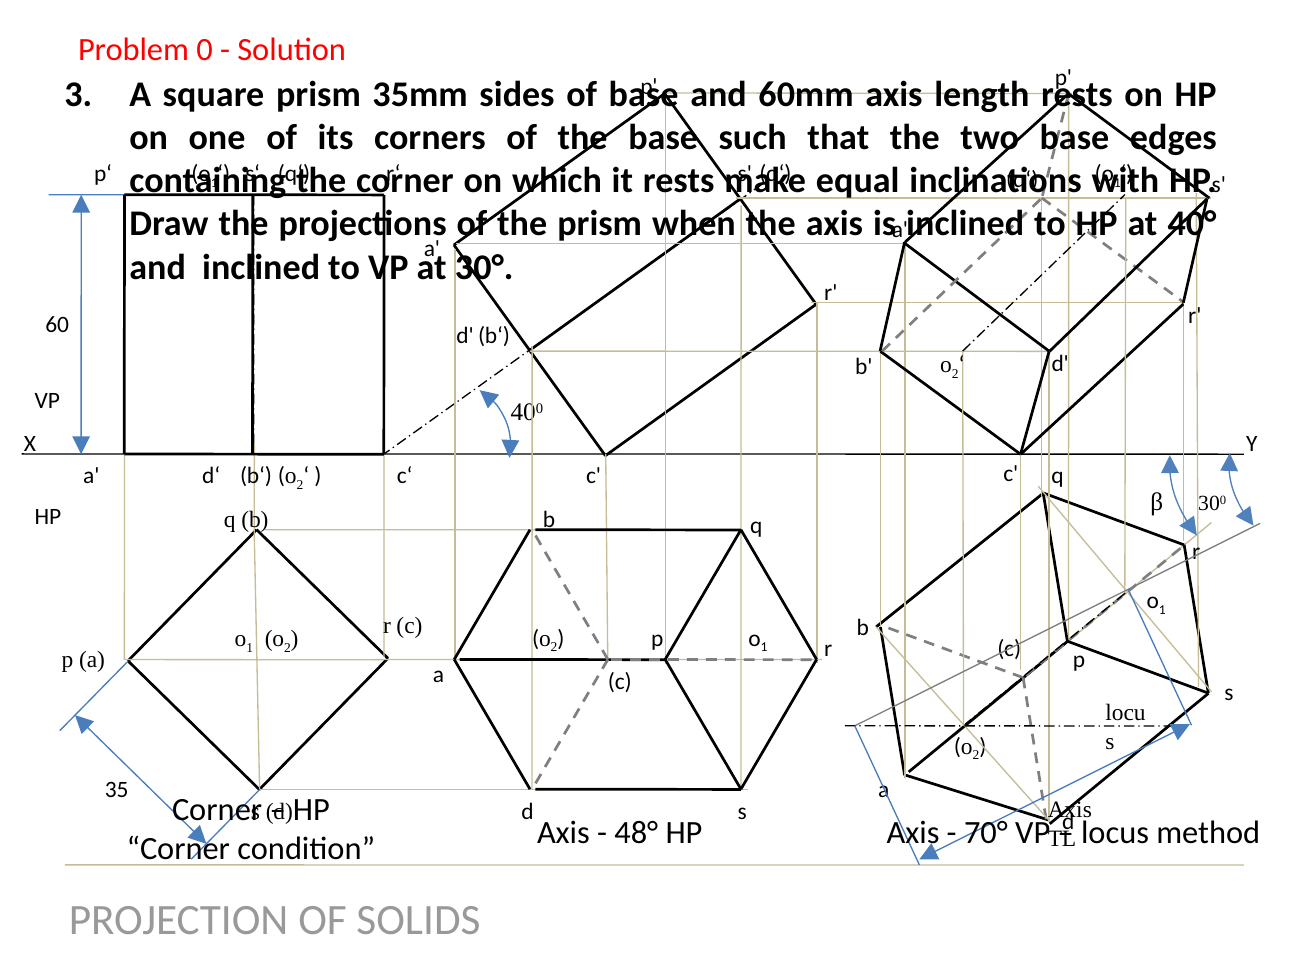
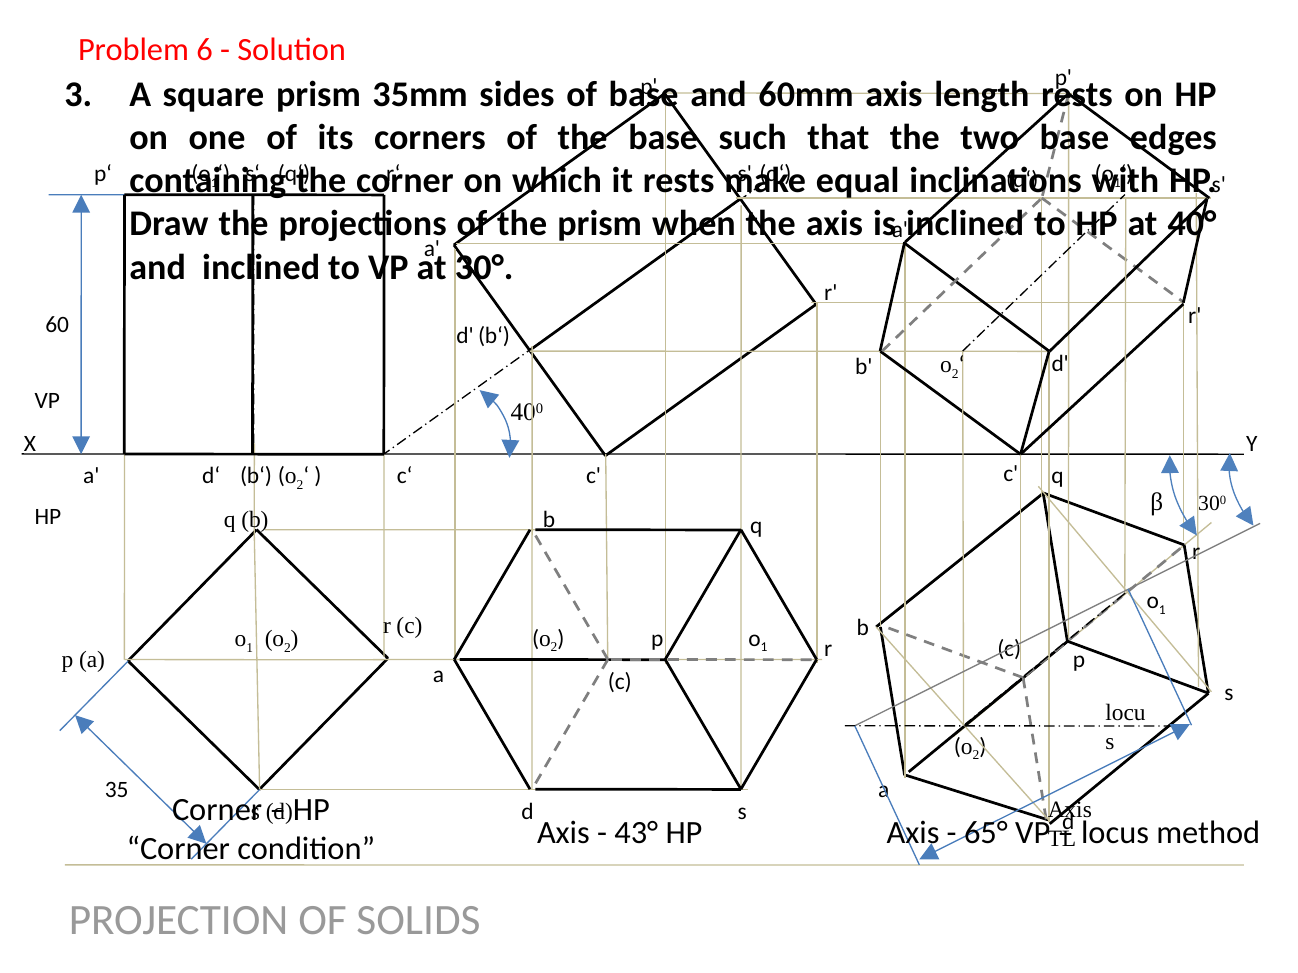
0: 0 -> 6
48°: 48° -> 43°
70°: 70° -> 65°
